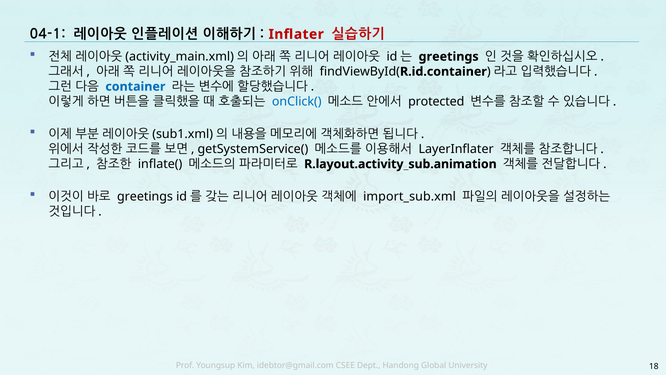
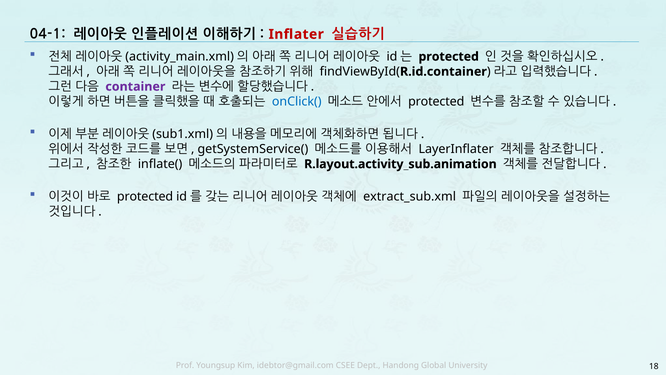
greetings at (449, 57): greetings -> protected
container colour: blue -> purple
greetings at (145, 196): greetings -> protected
import_sub.xml: import_sub.xml -> extract_sub.xml
